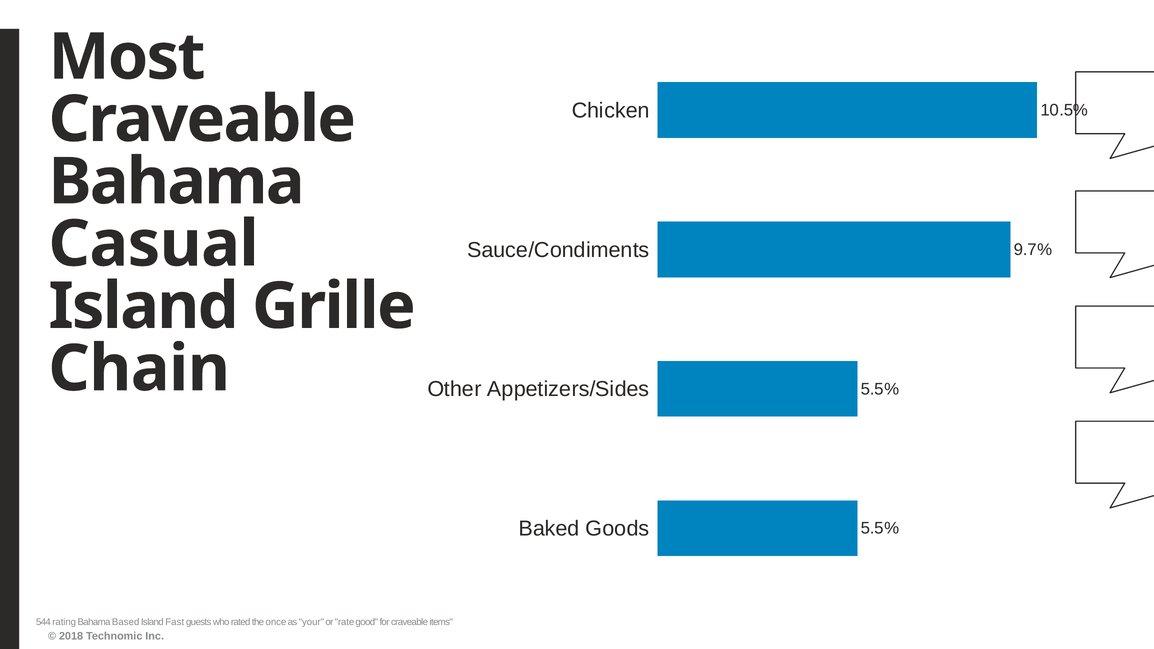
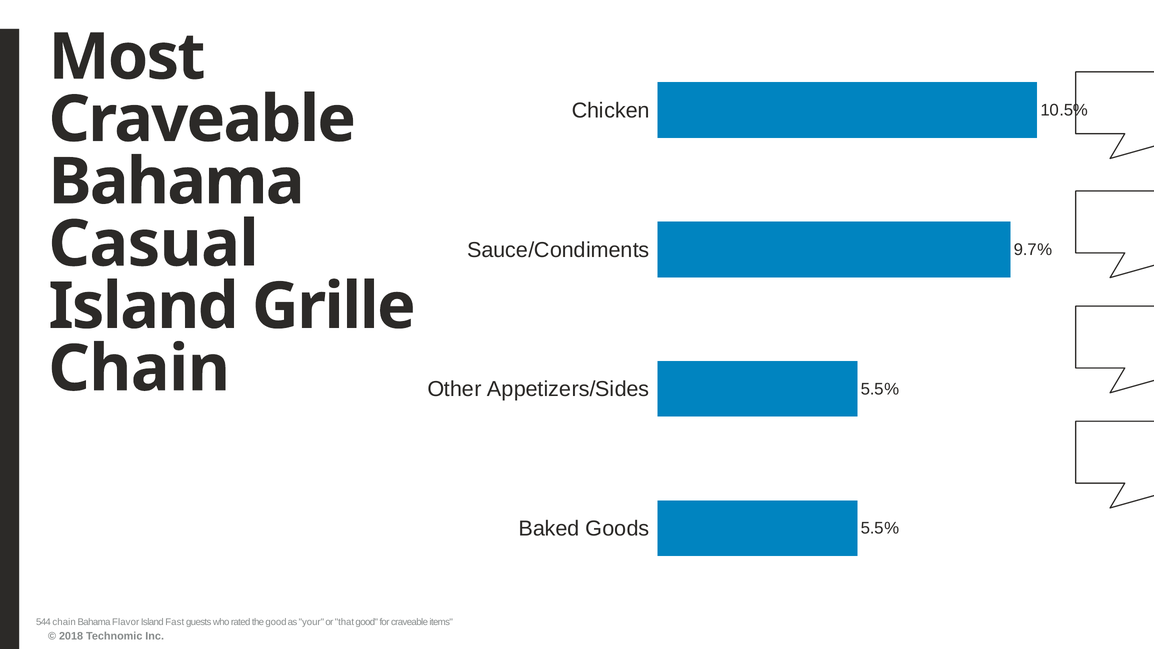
544 rating: rating -> chain
Based: Based -> Flavor
the once: once -> good
rate: rate -> that
